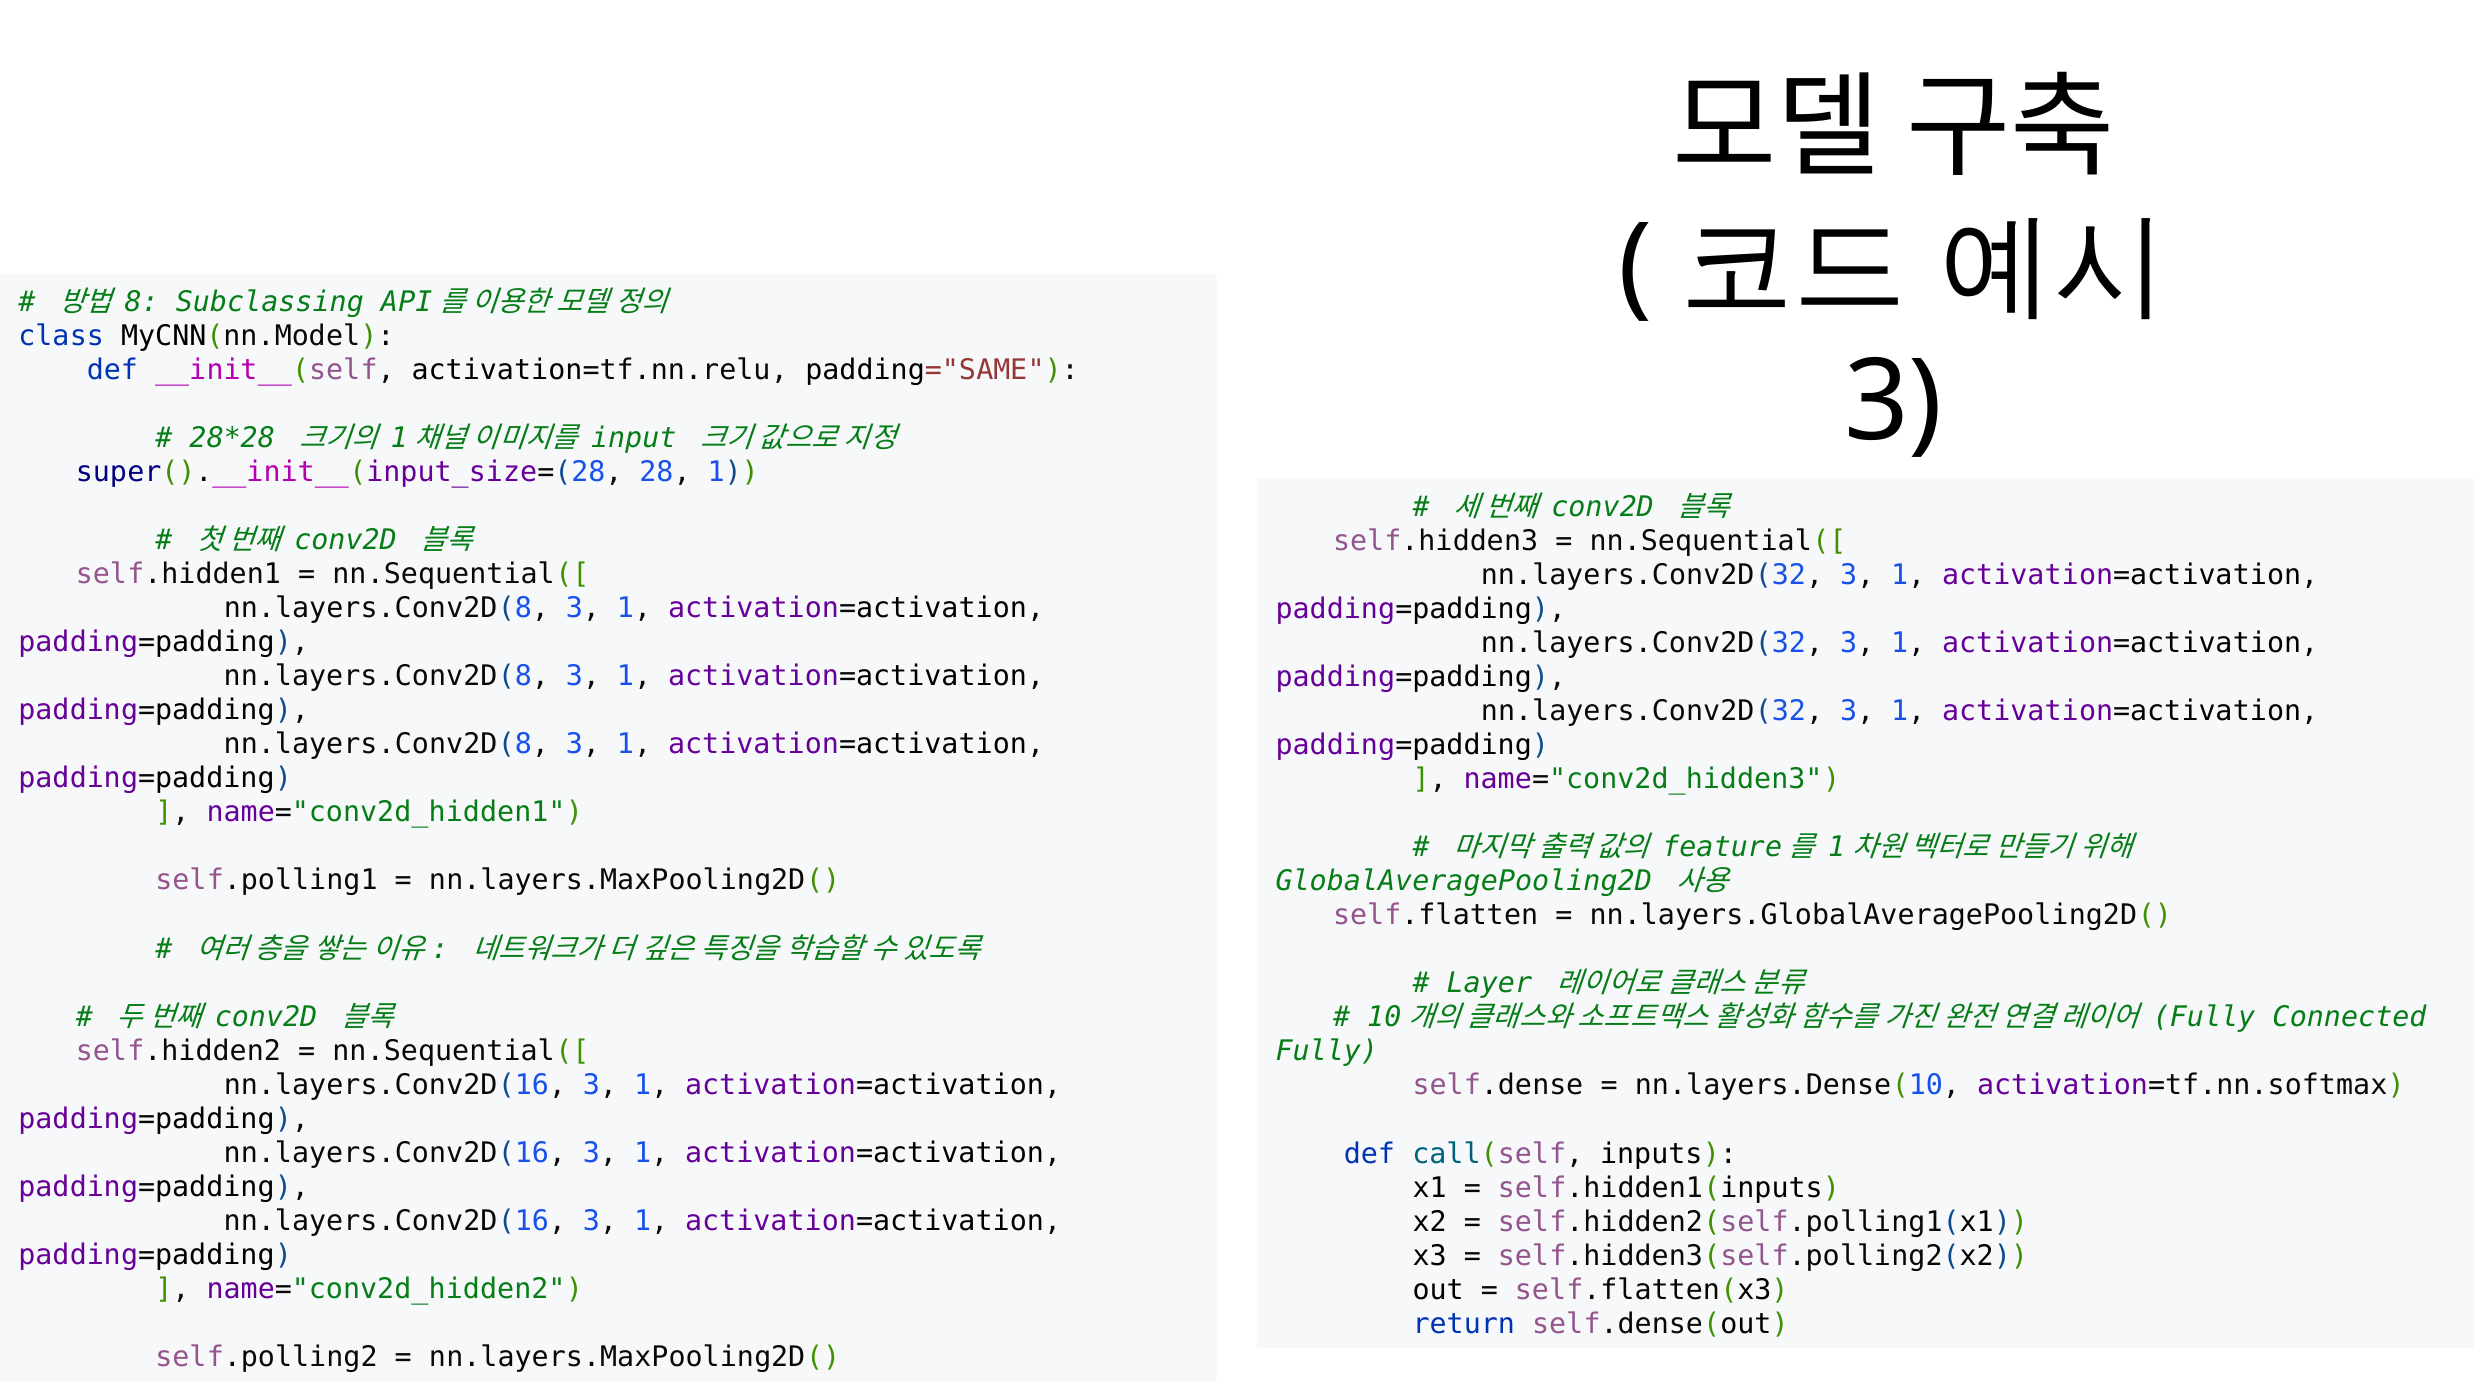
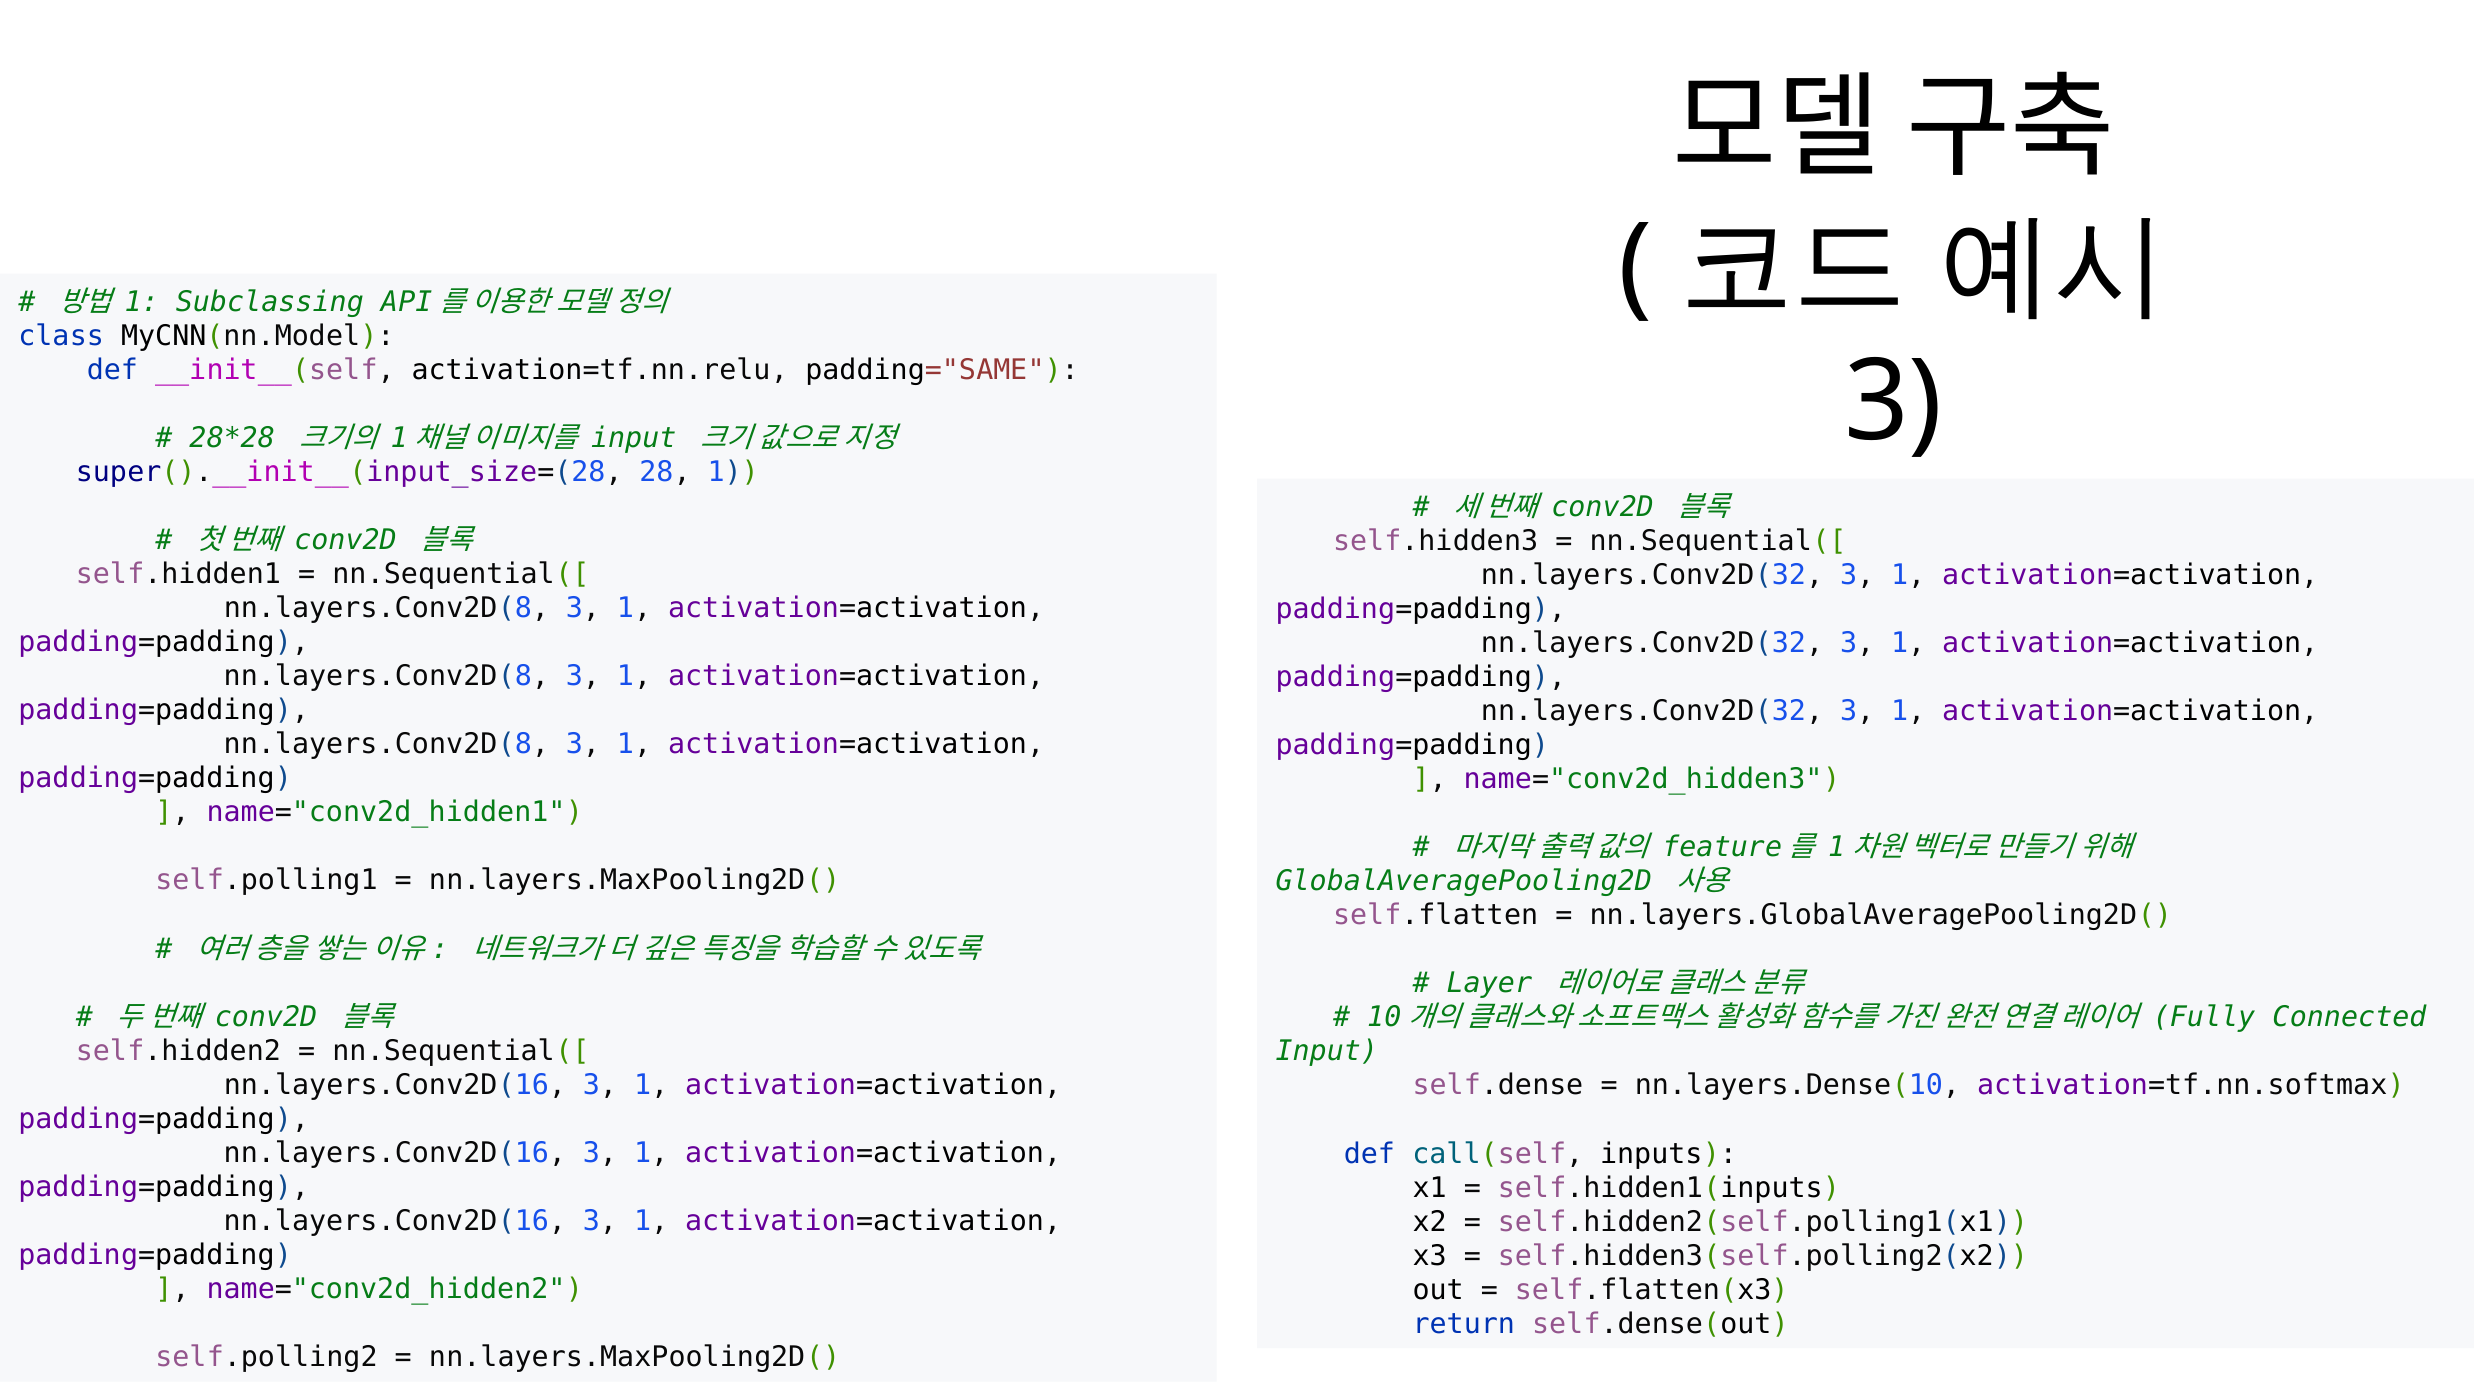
8 at (142, 302): 8 -> 1
Fully at (1327, 1051): Fully -> Input
